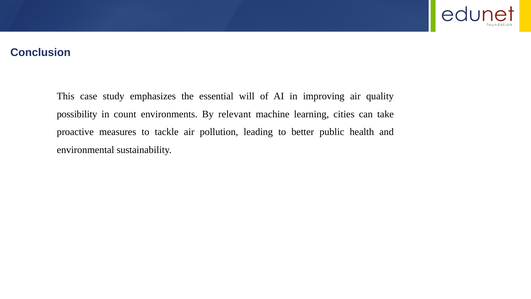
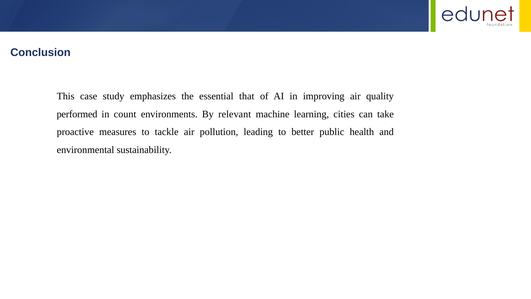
will: will -> that
possibility: possibility -> performed
